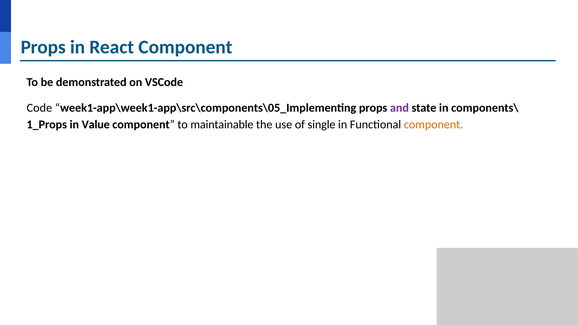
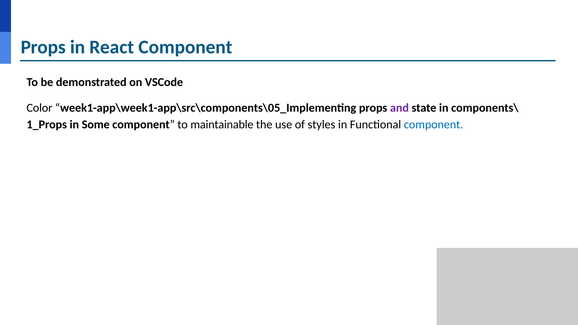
Code: Code -> Color
Value: Value -> Some
single: single -> styles
component at (434, 124) colour: orange -> blue
